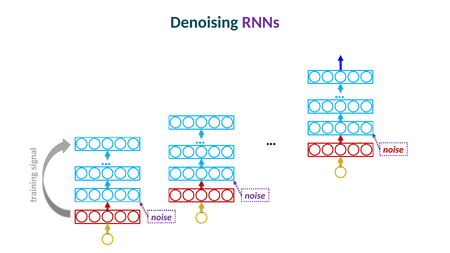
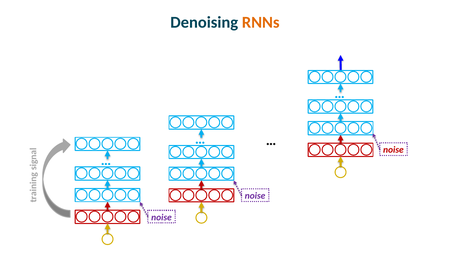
RNNs colour: purple -> orange
